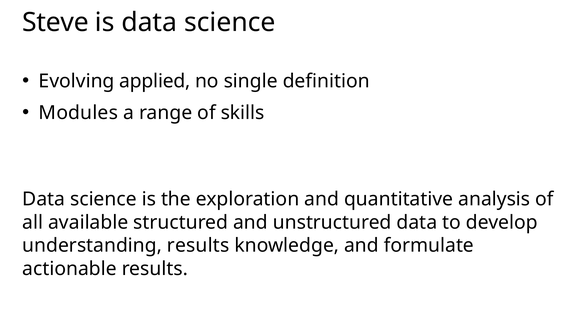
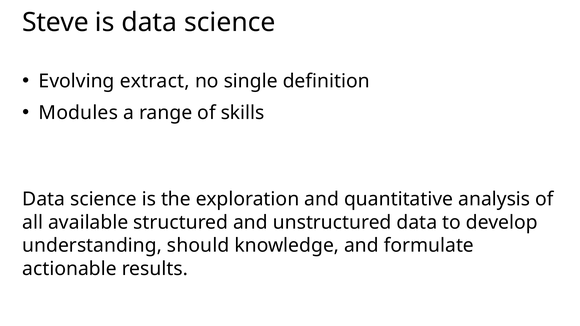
applied: applied -> extract
understanding results: results -> should
